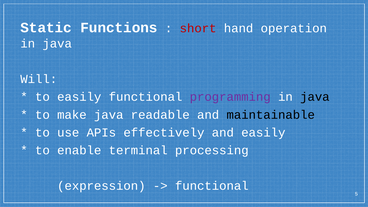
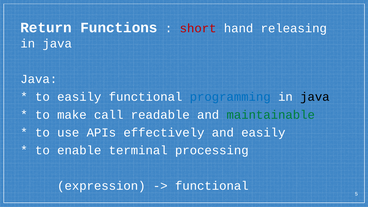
Static: Static -> Return
operation: operation -> releasing
Will at (39, 79): Will -> Java
programming colour: purple -> blue
make java: java -> call
maintainable colour: black -> green
